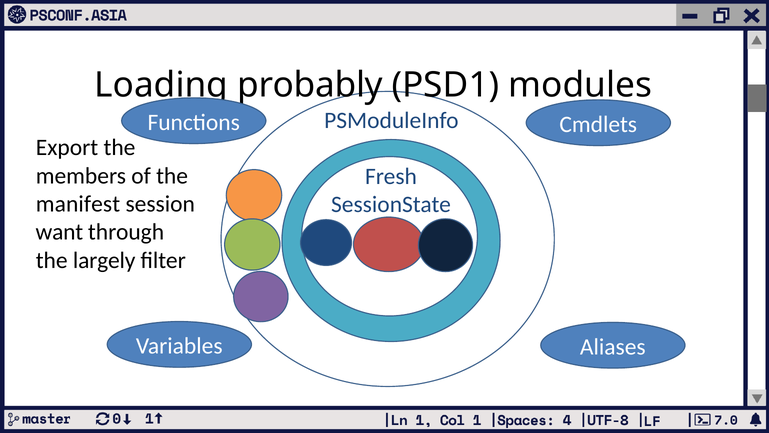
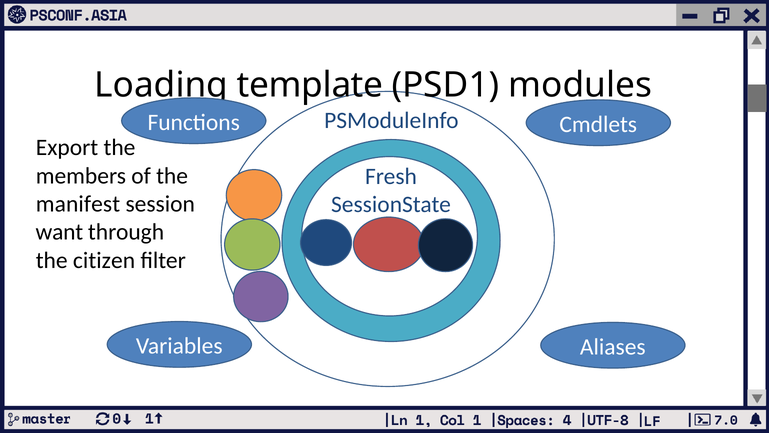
probably: probably -> template
largely: largely -> citizen
